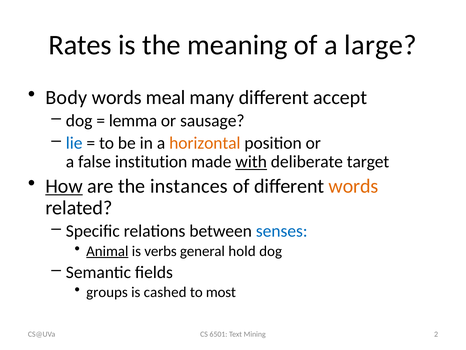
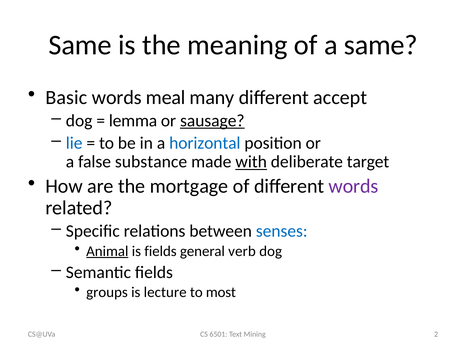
Rates at (80, 45): Rates -> Same
a large: large -> same
Body: Body -> Basic
sausage underline: none -> present
horizontal colour: orange -> blue
institution: institution -> substance
How underline: present -> none
instances: instances -> mortgage
words at (354, 186) colour: orange -> purple
is verbs: verbs -> fields
hold: hold -> verb
cashed: cashed -> lecture
